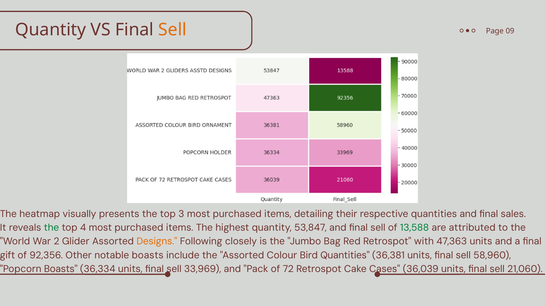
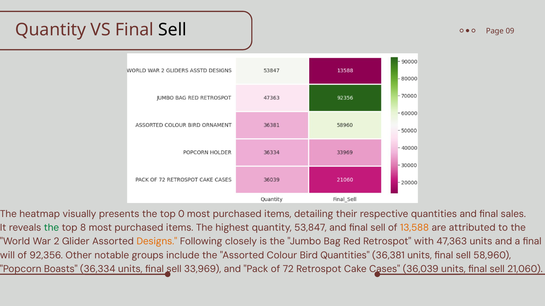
Sell at (172, 30) colour: orange -> black
3: 3 -> 0
4: 4 -> 8
13,588 colour: green -> orange
gift: gift -> will
notable boasts: boasts -> groups
